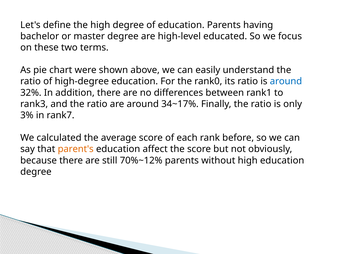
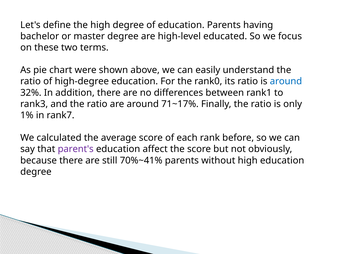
34~17%: 34~17% -> 71~17%
3%: 3% -> 1%
parent's colour: orange -> purple
70%~12%: 70%~12% -> 70%~41%
